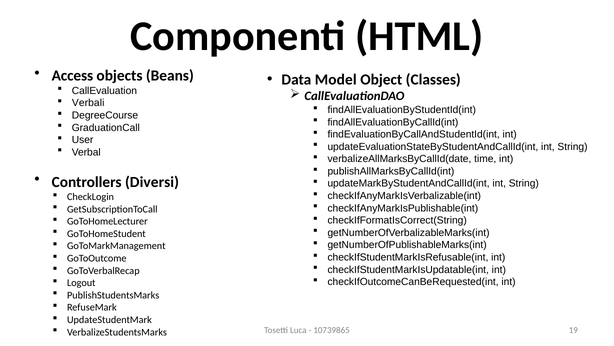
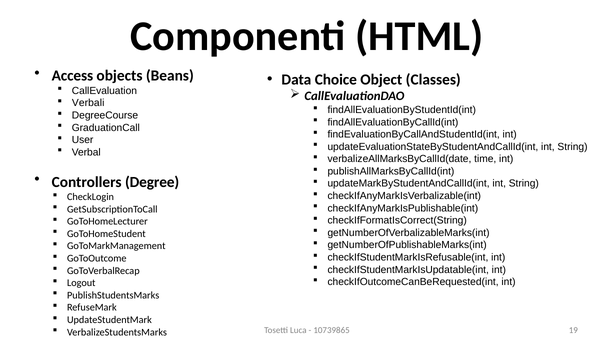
Model: Model -> Choice
Diversi: Diversi -> Degree
